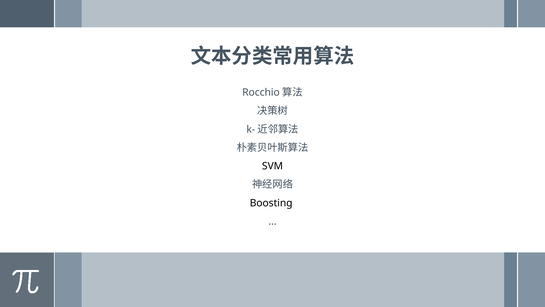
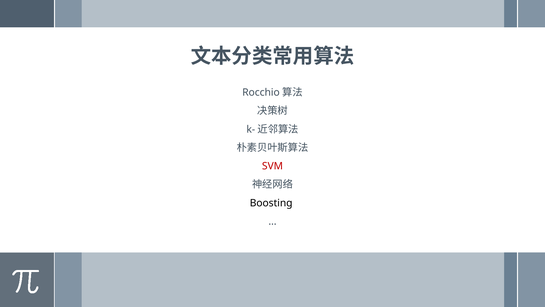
SVM colour: black -> red
